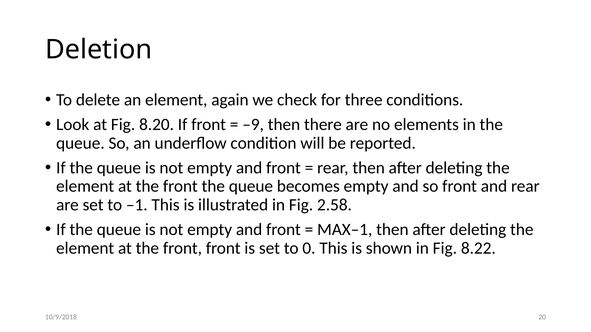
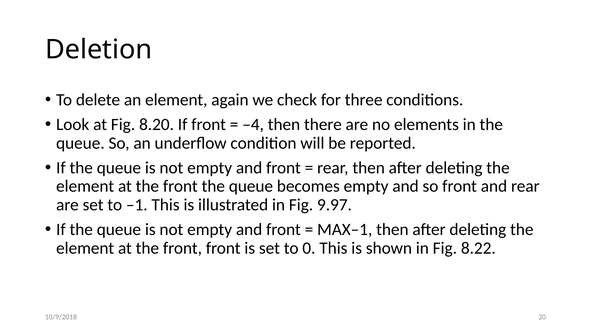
–9: –9 -> –4
2.58: 2.58 -> 9.97
